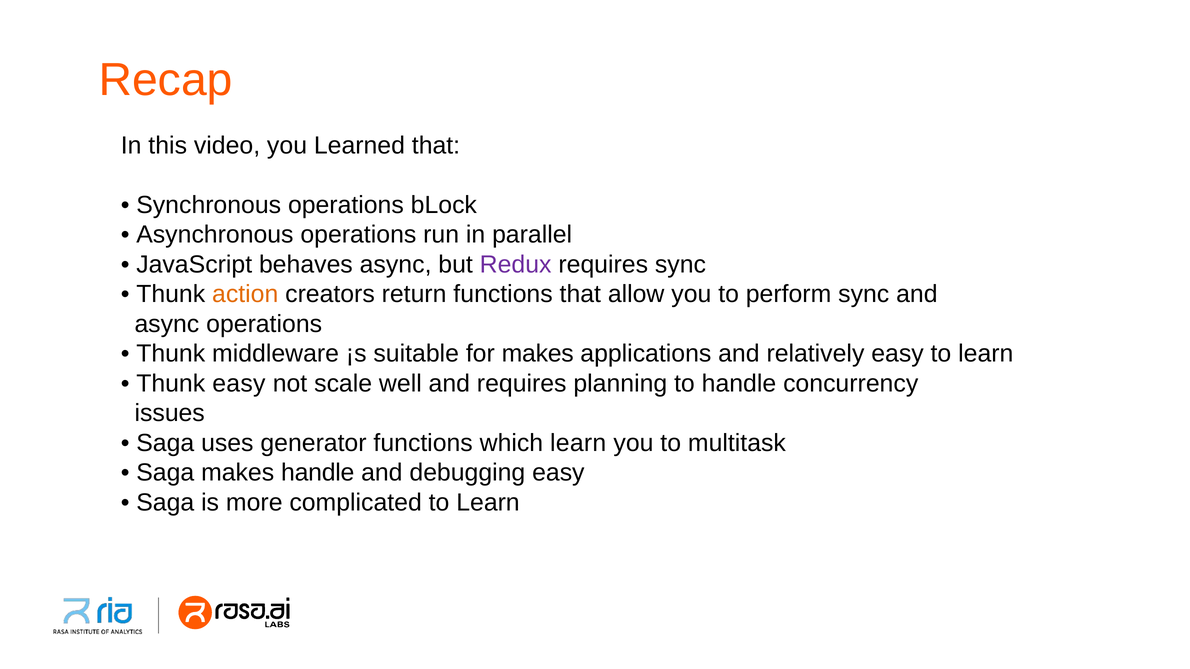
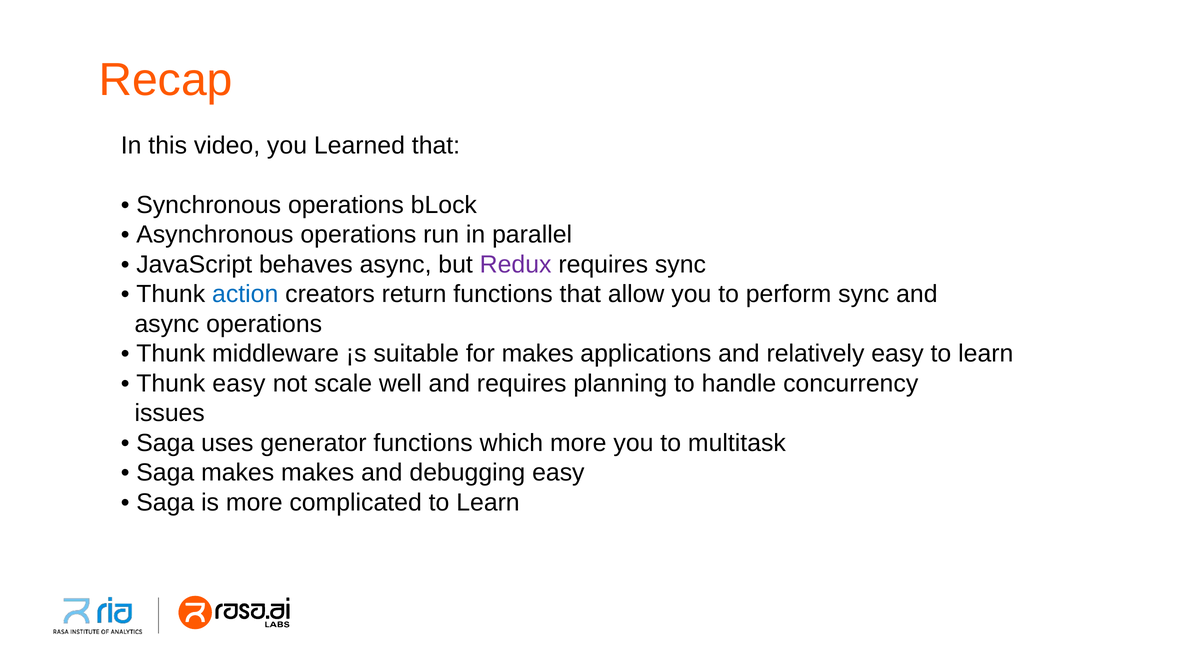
action colour: orange -> blue
which learn: learn -> more
makes handle: handle -> makes
